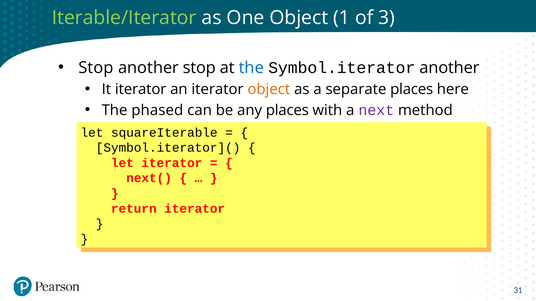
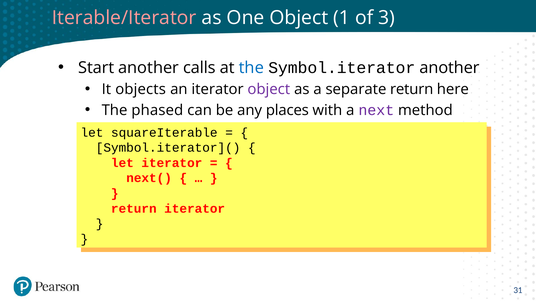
Iterable/Iterator colour: light green -> pink
Stop at (96, 68): Stop -> Start
another stop: stop -> calls
It iterator: iterator -> objects
object at (269, 89) colour: orange -> purple
separate places: places -> return
